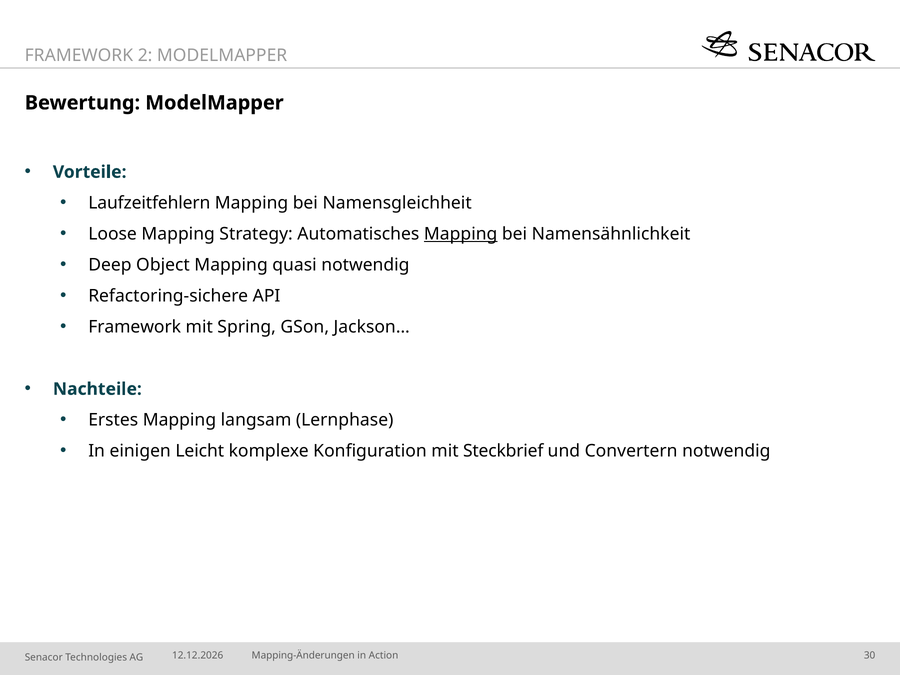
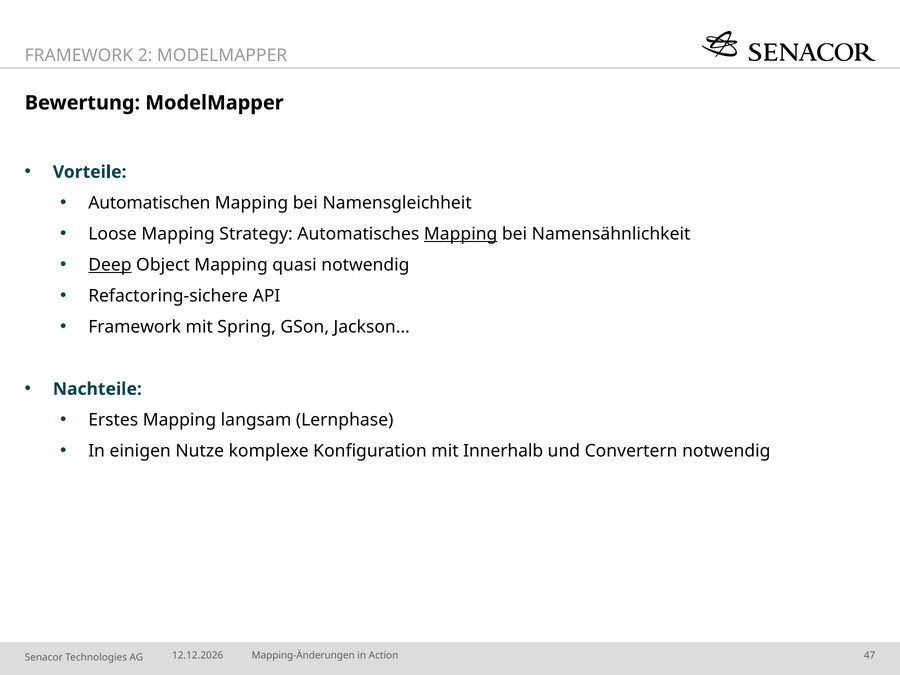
Laufzeitfehlern: Laufzeitfehlern -> Automatischen
Deep underline: none -> present
Leicht: Leicht -> Nutze
Steckbrief: Steckbrief -> Innerhalb
30: 30 -> 47
